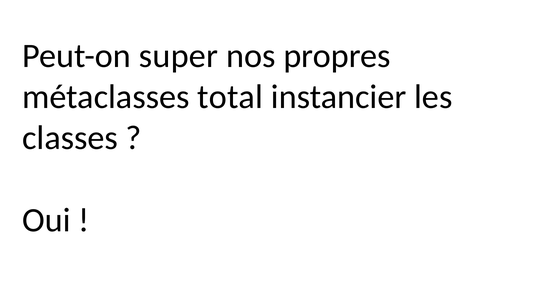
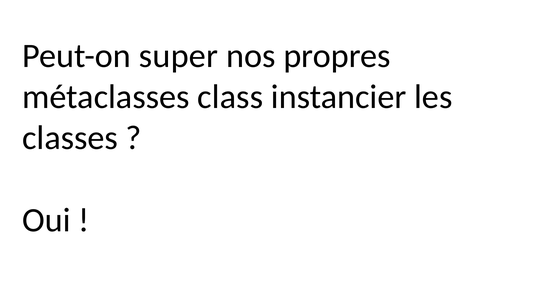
total: total -> class
